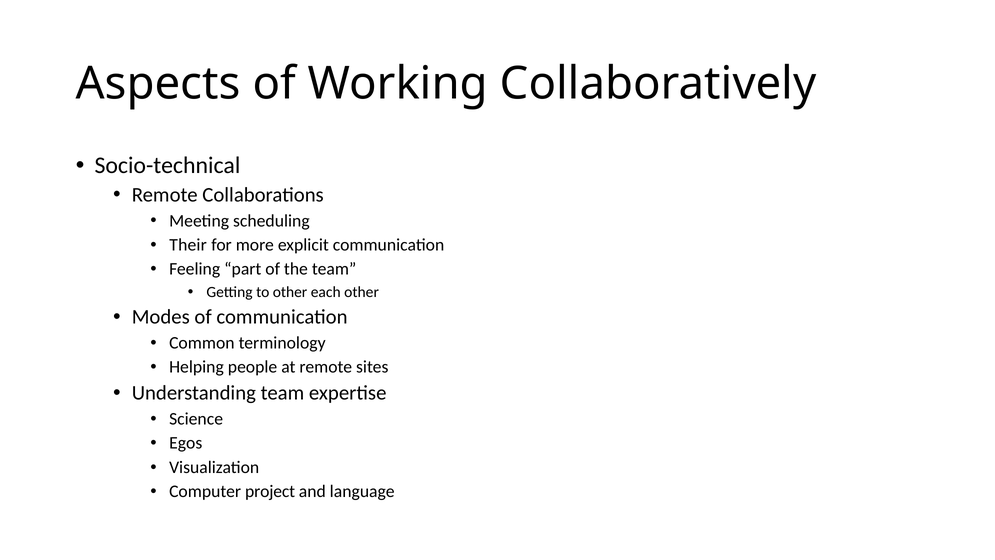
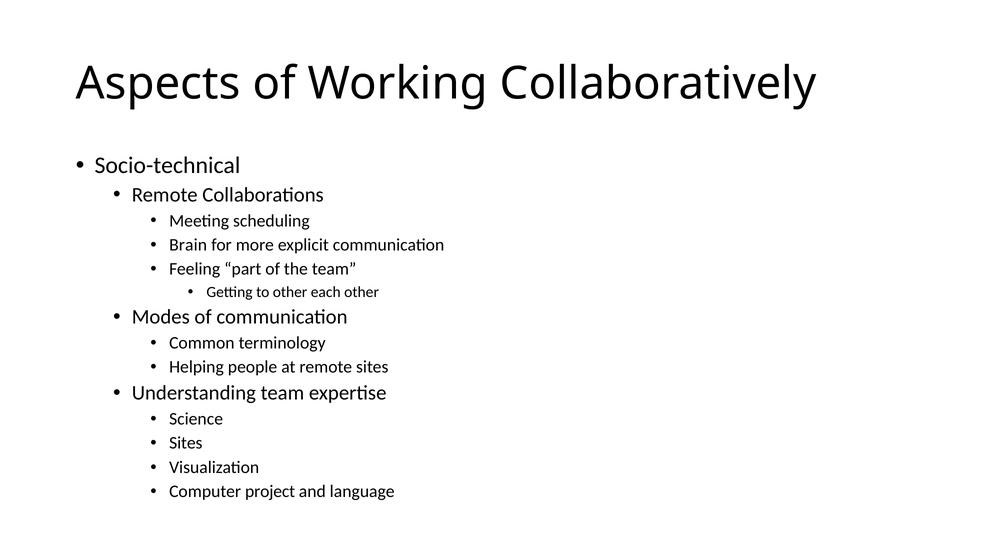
Their: Their -> Brain
Egos at (186, 443): Egos -> Sites
